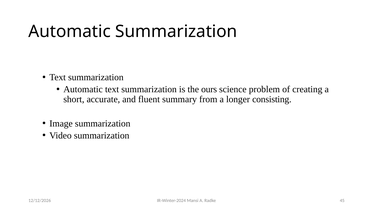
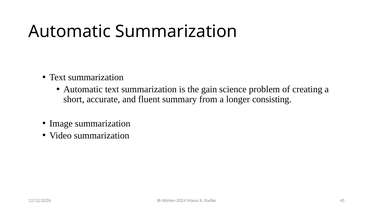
ours: ours -> gain
